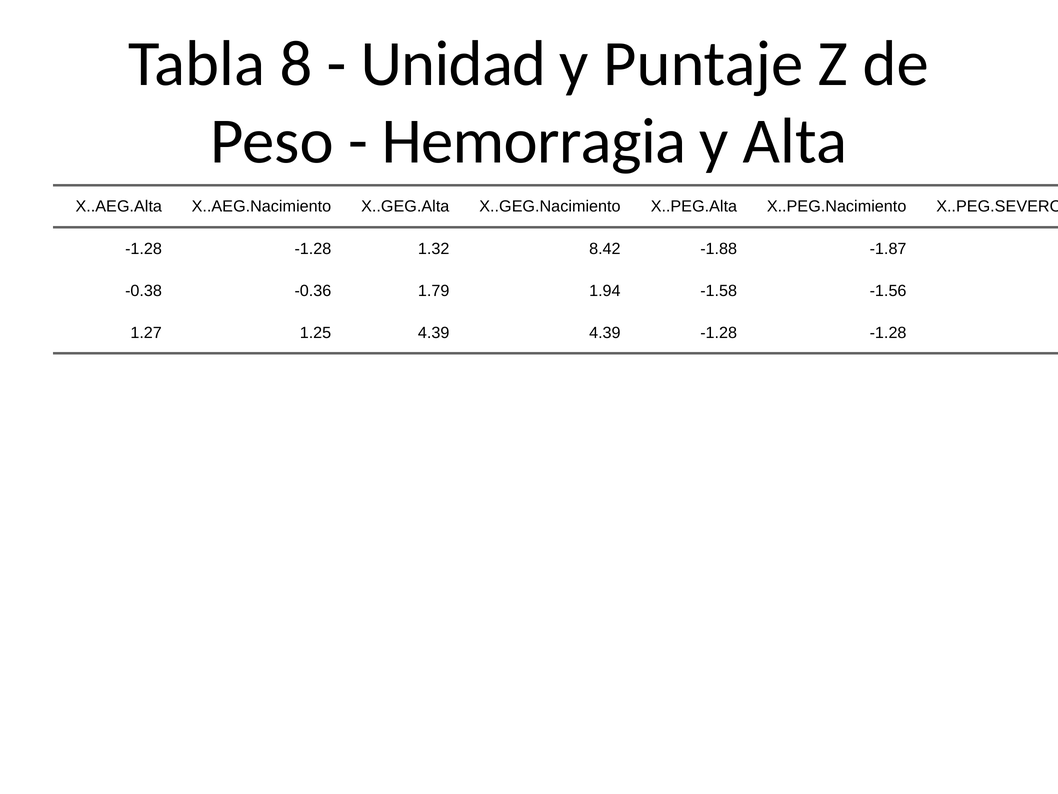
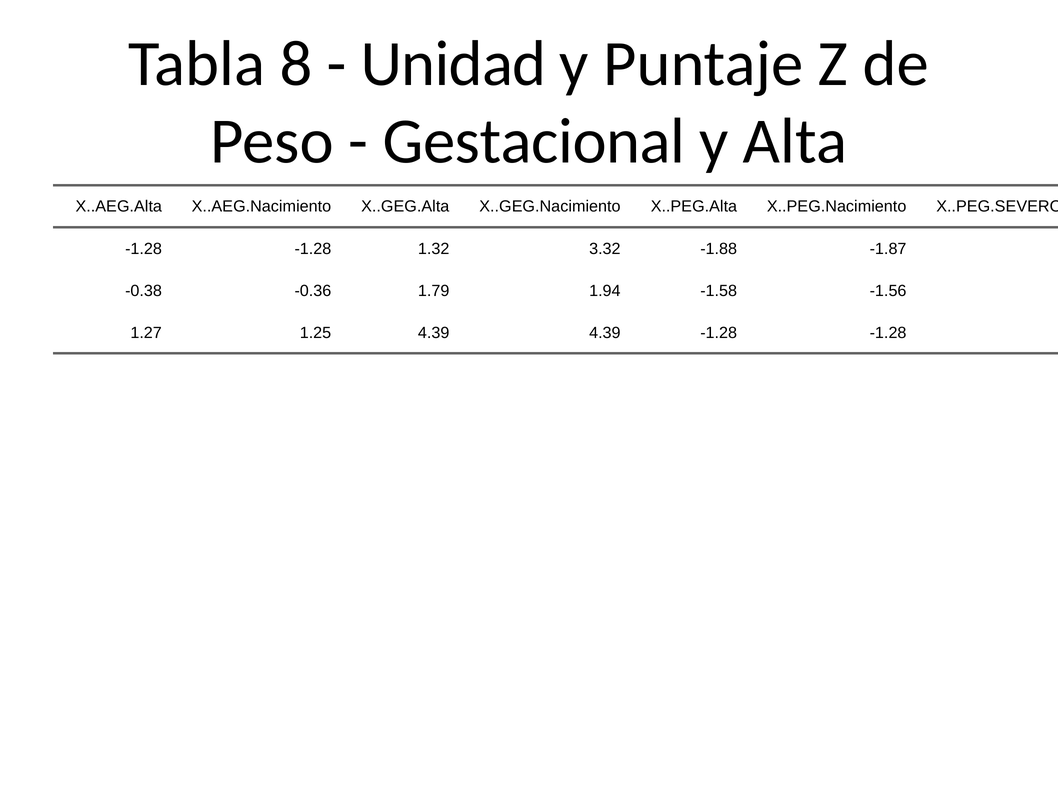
Hemorragia: Hemorragia -> Gestacional
8.42: 8.42 -> 3.32
